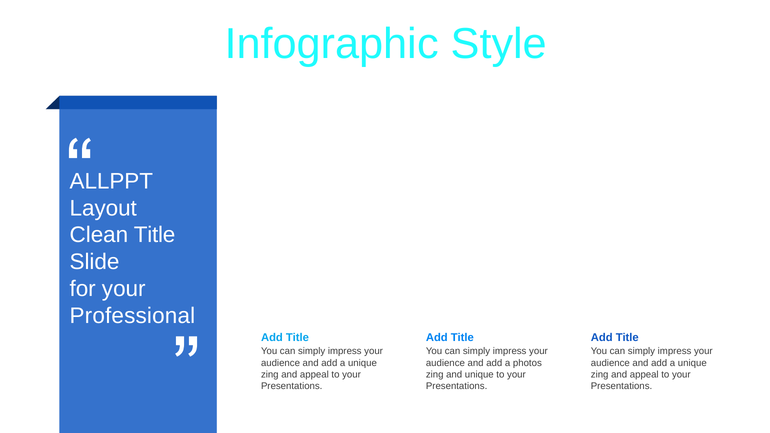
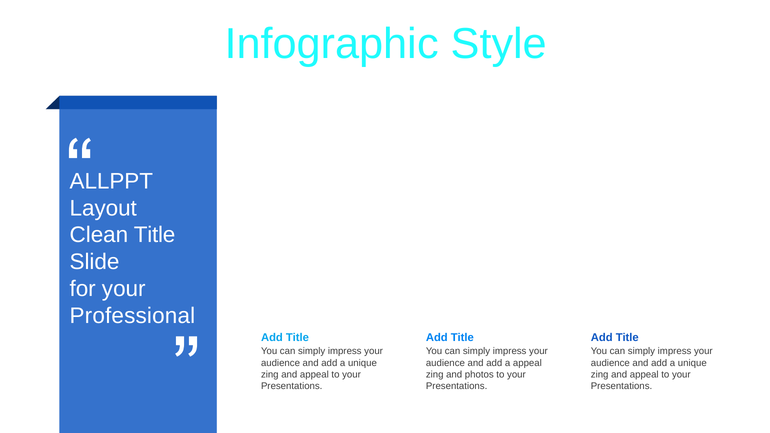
a photos: photos -> appeal
and unique: unique -> photos
